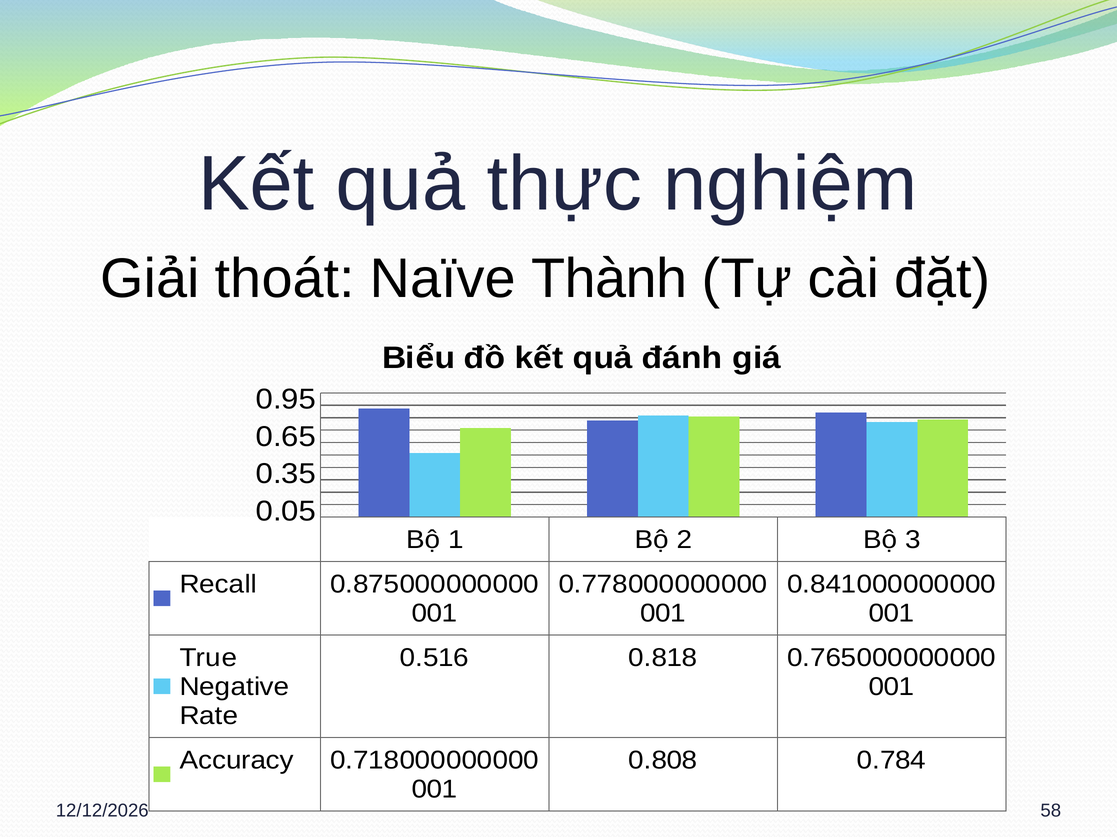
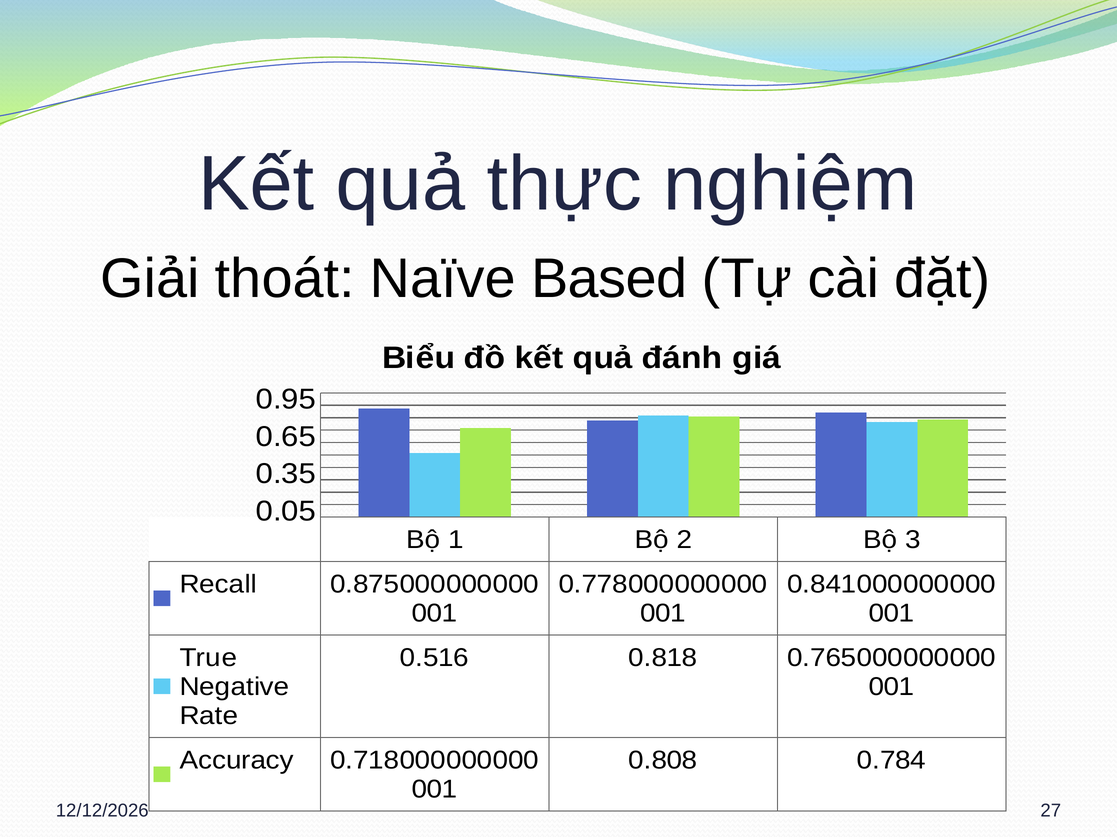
Thành: Thành -> Based
58: 58 -> 27
